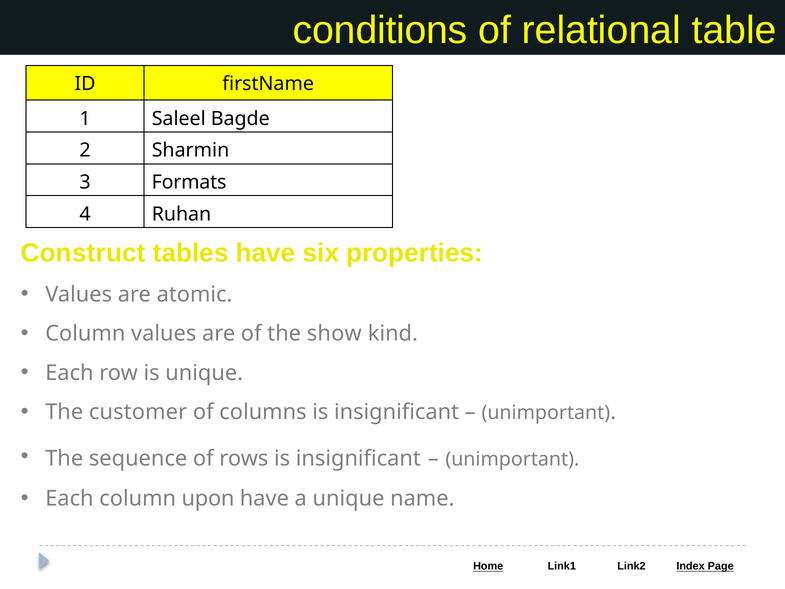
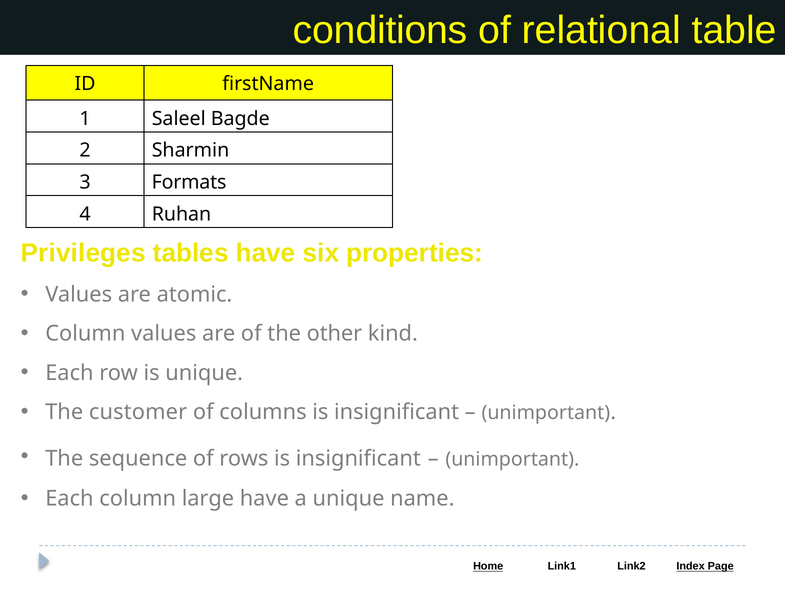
Construct: Construct -> Privileges
show: show -> other
upon: upon -> large
